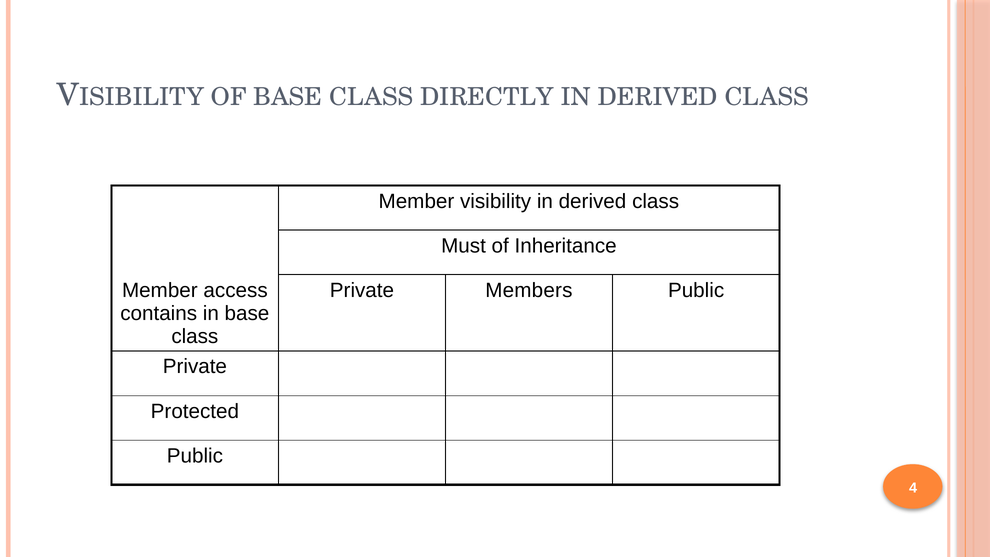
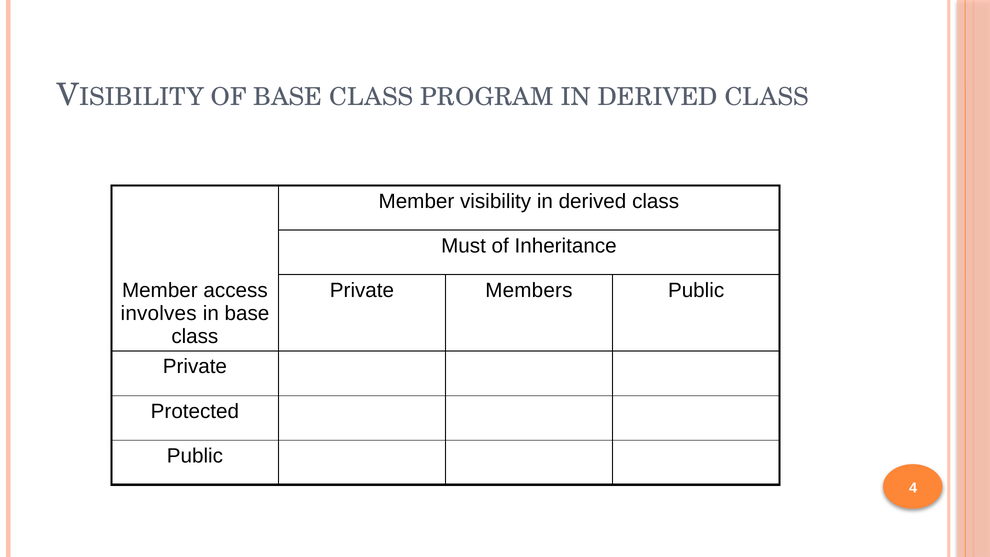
DIRECTLY: DIRECTLY -> PROGRAM
contains: contains -> involves
